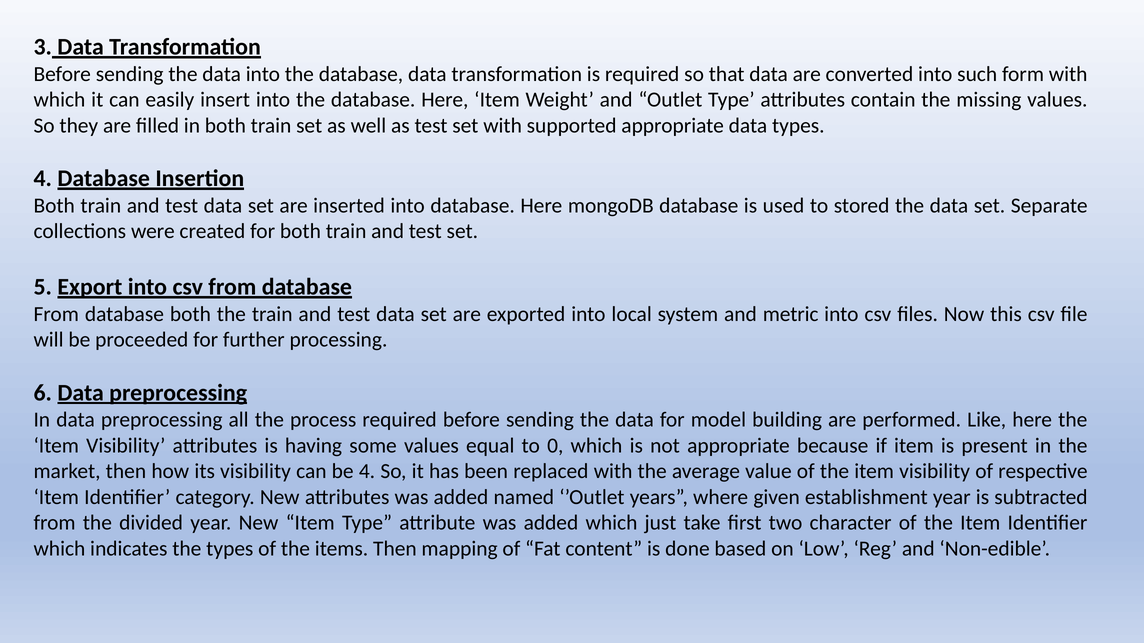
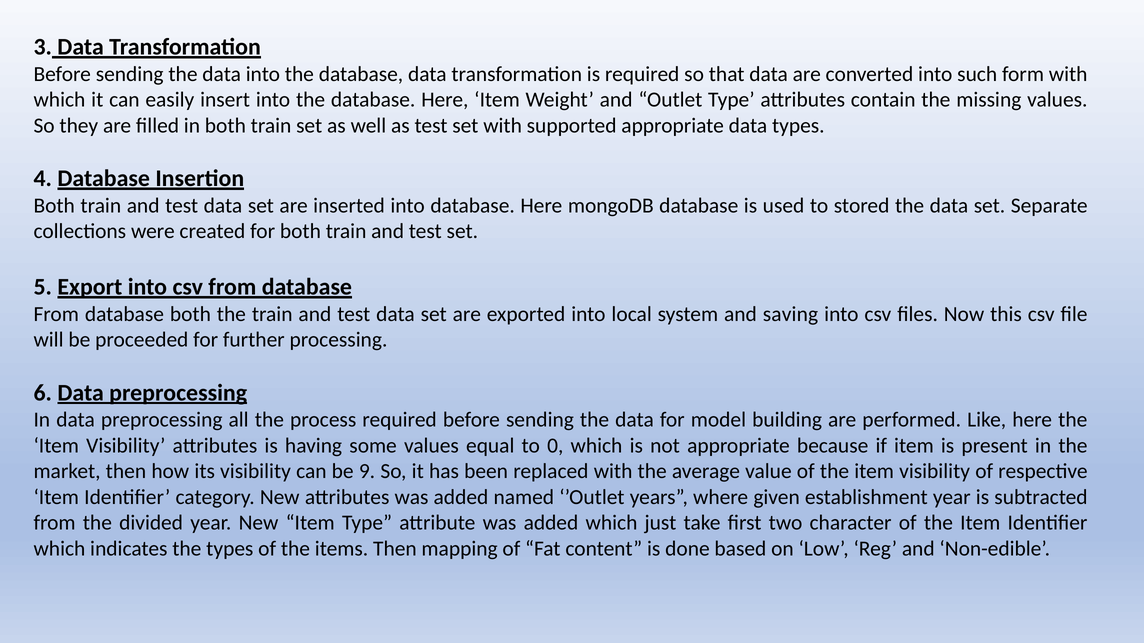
metric: metric -> saving
be 4: 4 -> 9
